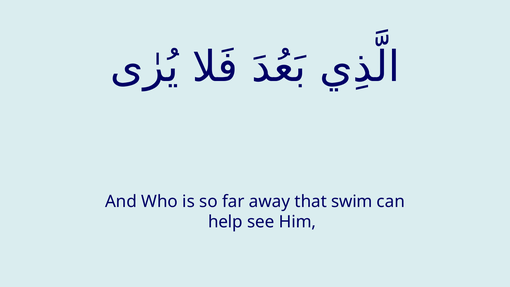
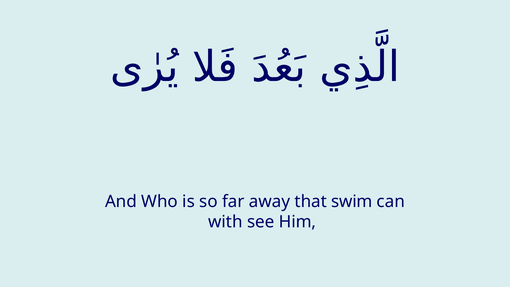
help: help -> with
